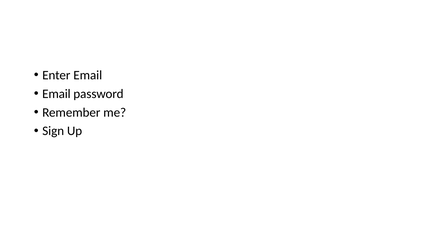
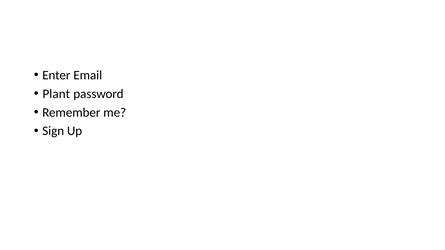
Email at (56, 94): Email -> Plant
